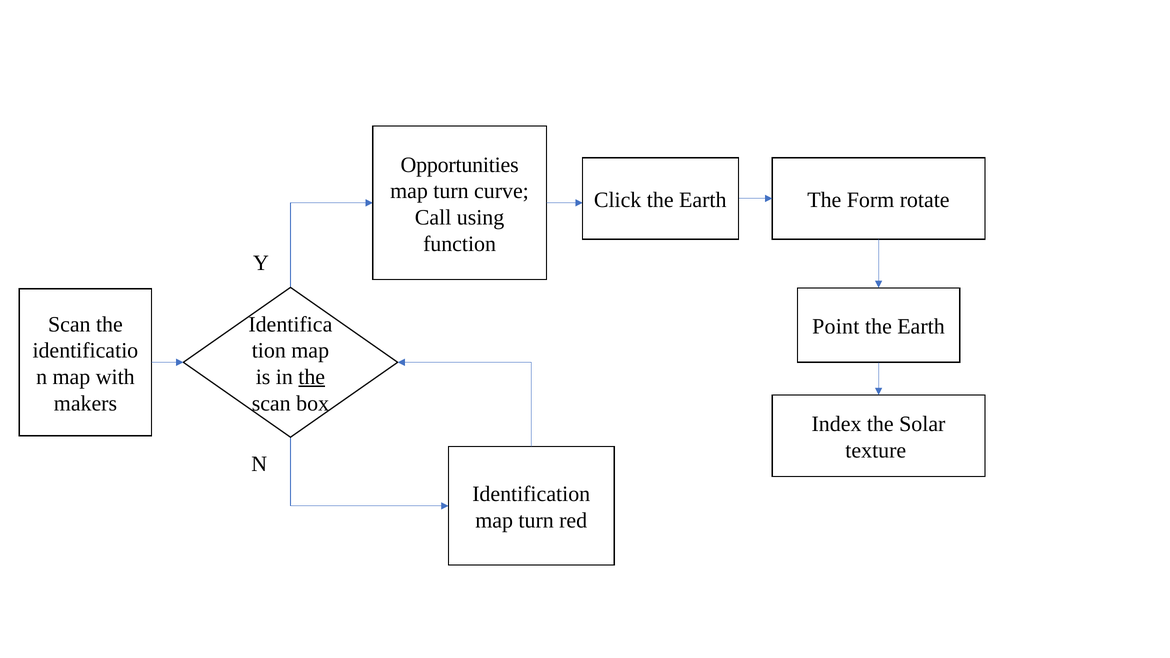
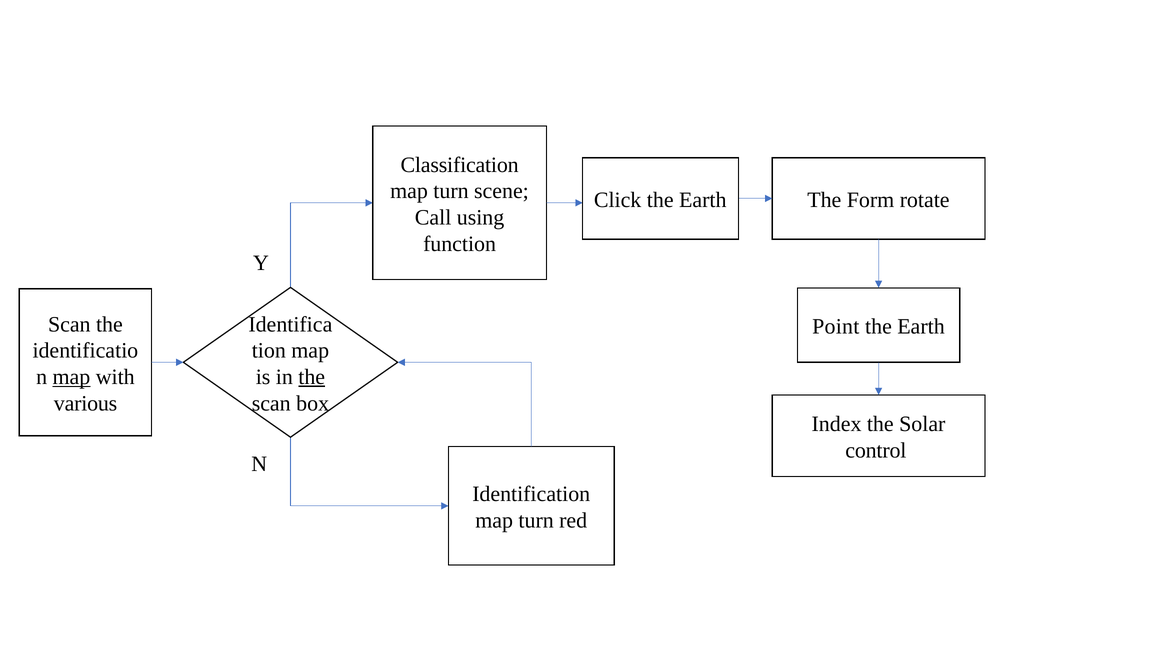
Opportunities: Opportunities -> Classification
curve: curve -> scene
map at (71, 377) underline: none -> present
makers: makers -> various
texture: texture -> control
